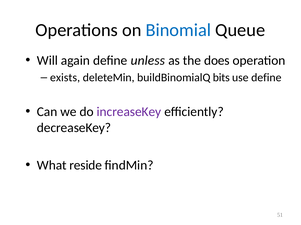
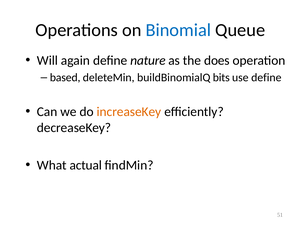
unless: unless -> nature
exists: exists -> based
increaseKey colour: purple -> orange
reside: reside -> actual
